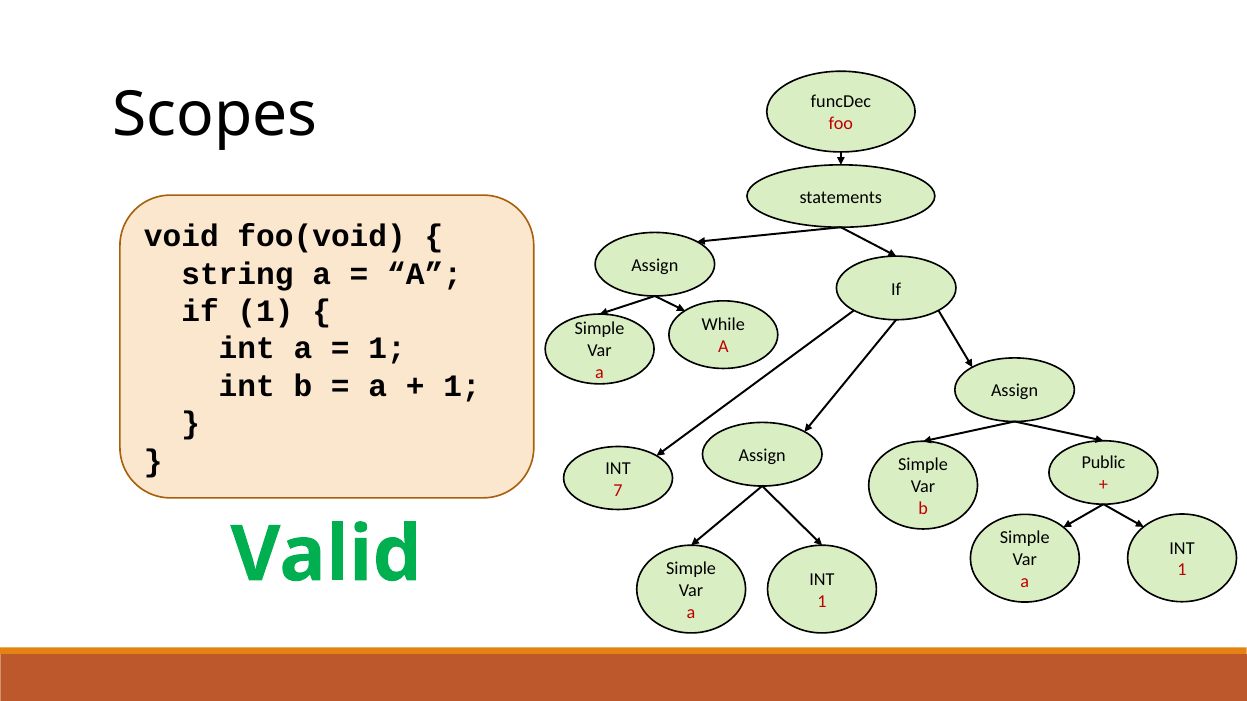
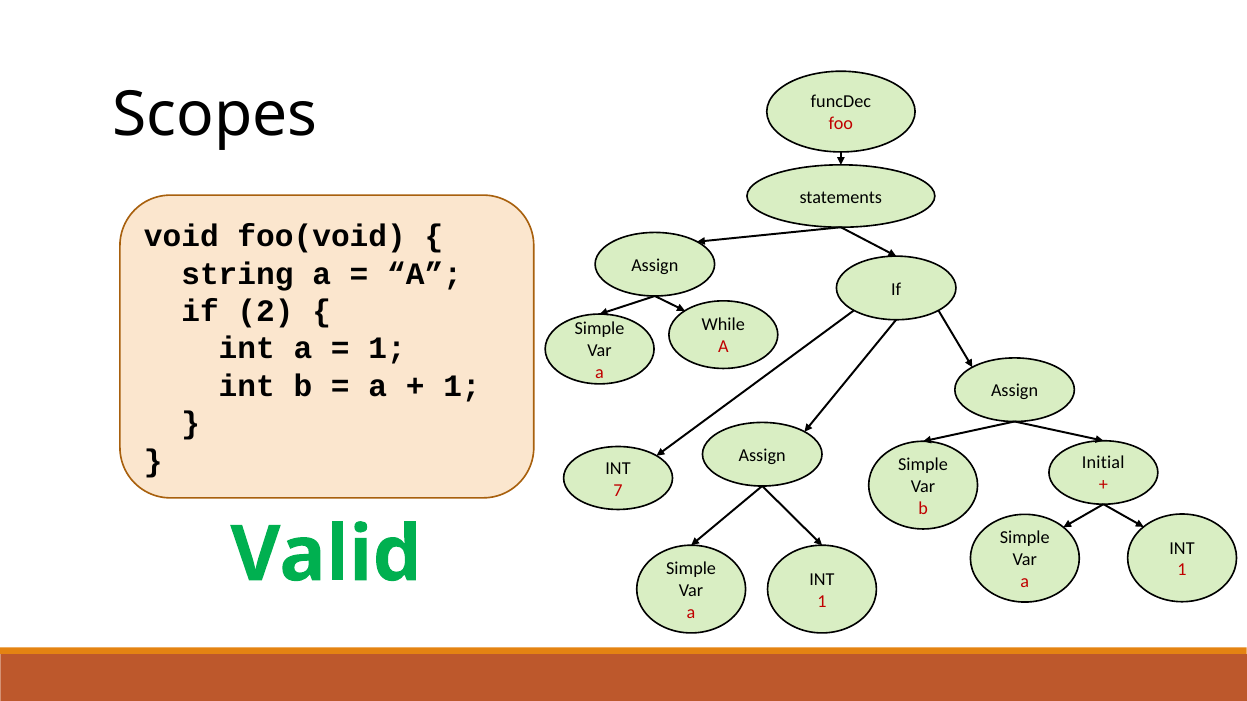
if 1: 1 -> 2
Public: Public -> Initial
